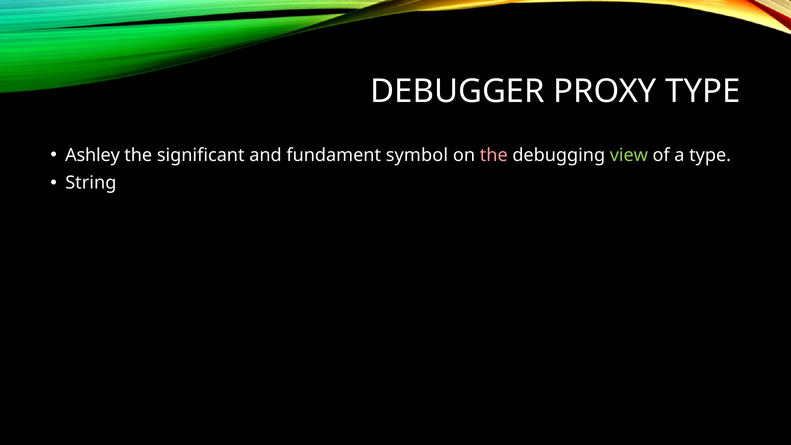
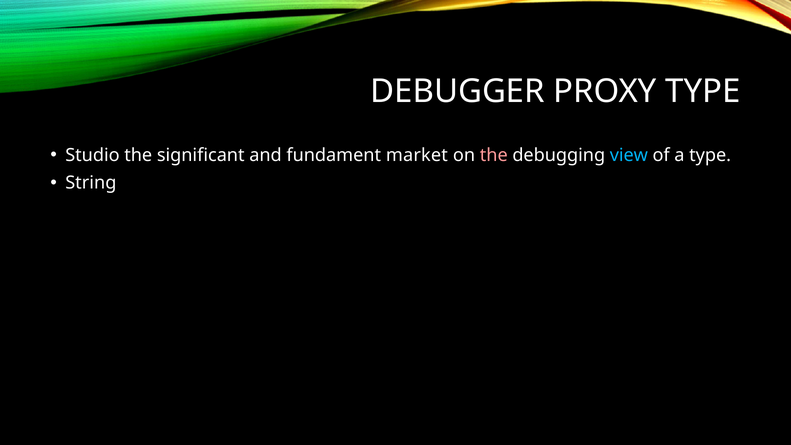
Ashley: Ashley -> Studio
symbol: symbol -> market
view colour: light green -> light blue
